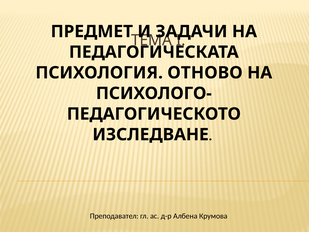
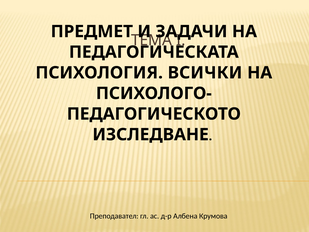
ОТНОВО: ОТНОВО -> ВСИЧКИ
